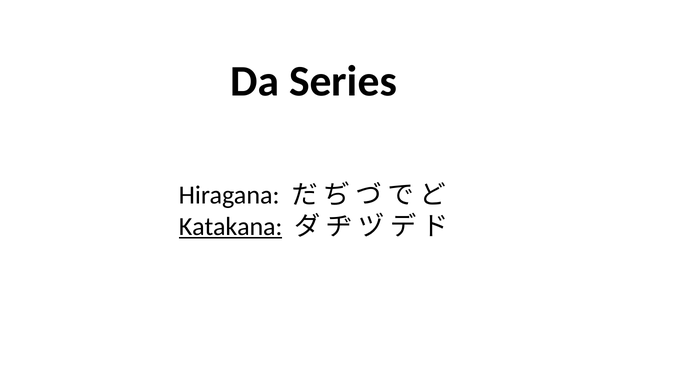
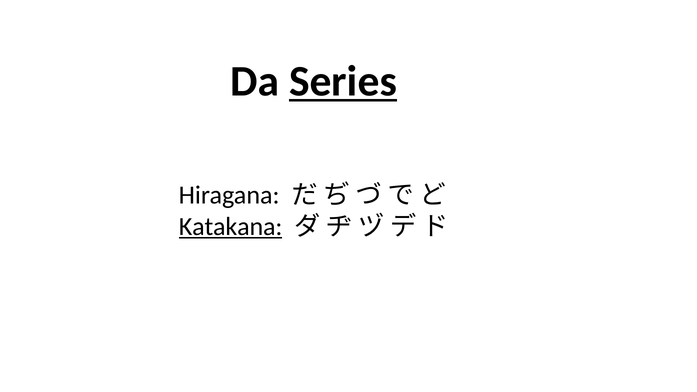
Series underline: none -> present
